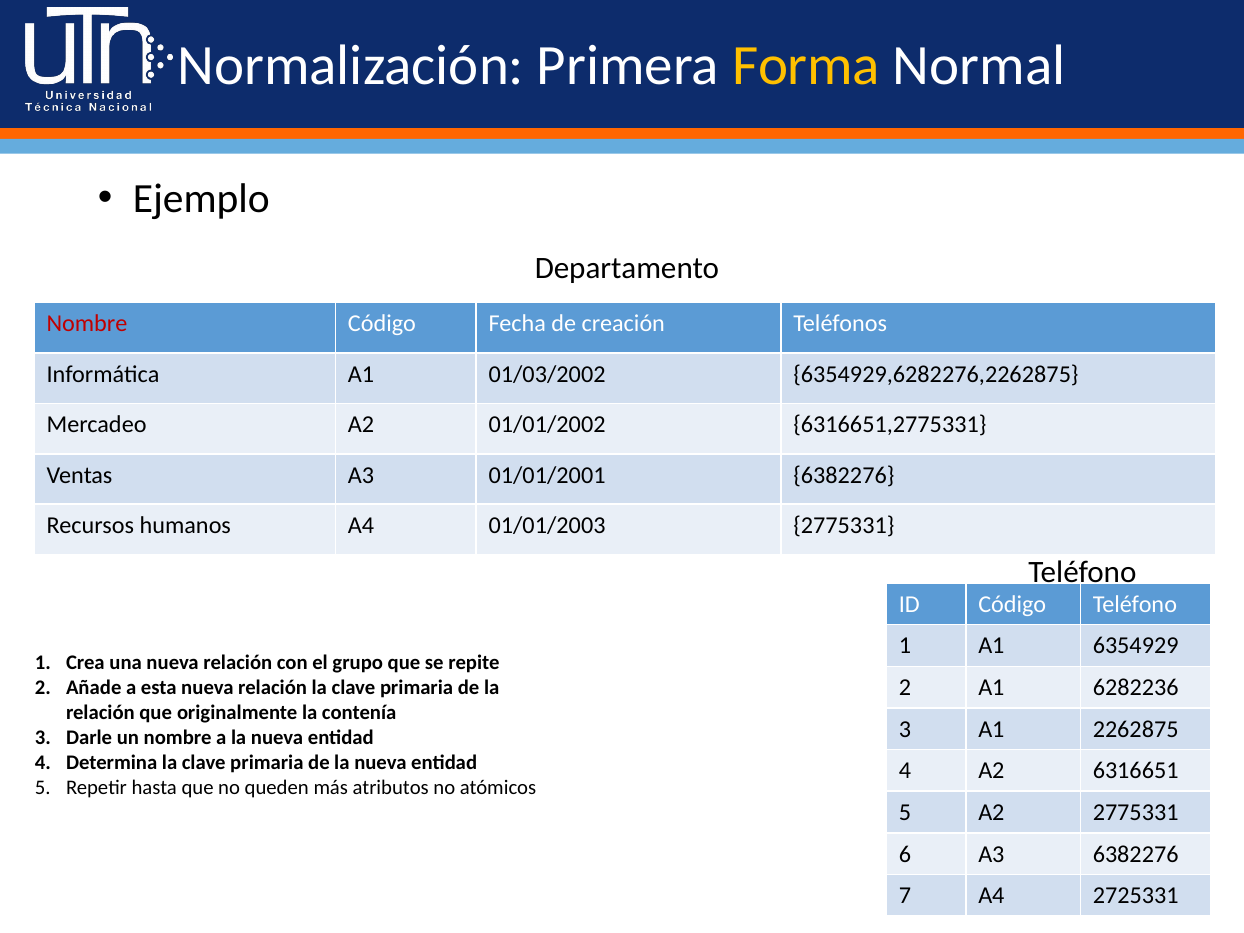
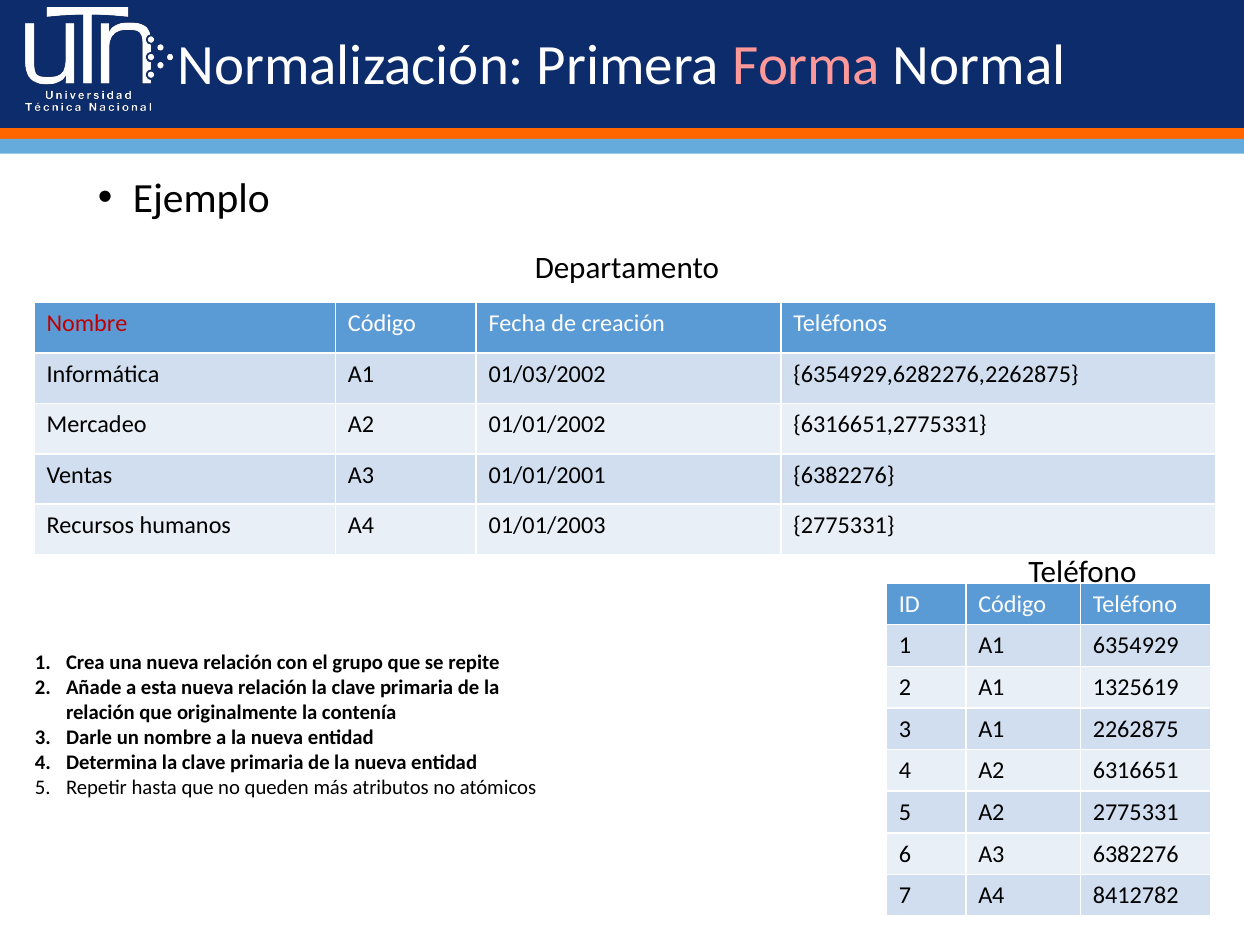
Forma colour: yellow -> pink
6282236: 6282236 -> 1325619
2725331: 2725331 -> 8412782
